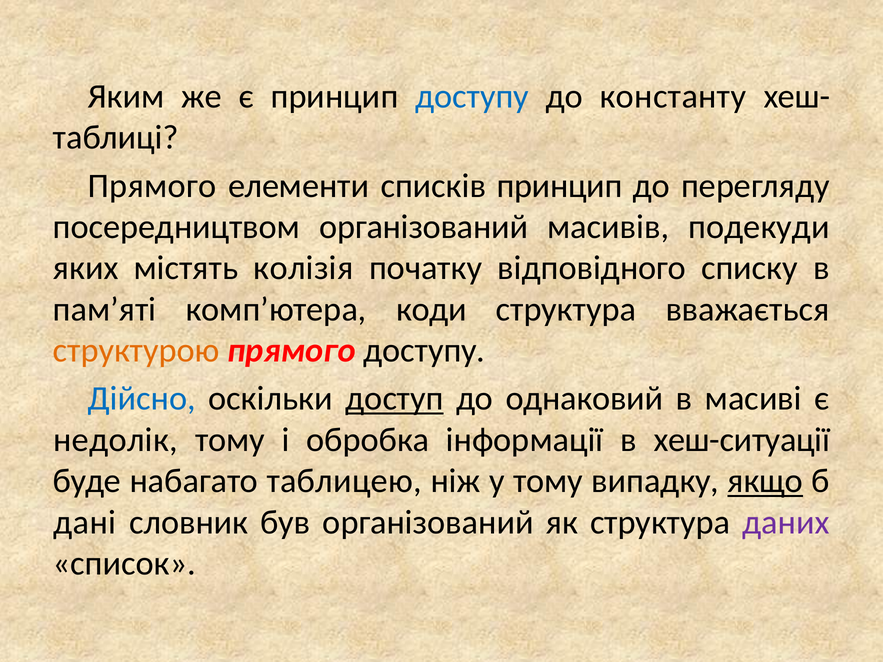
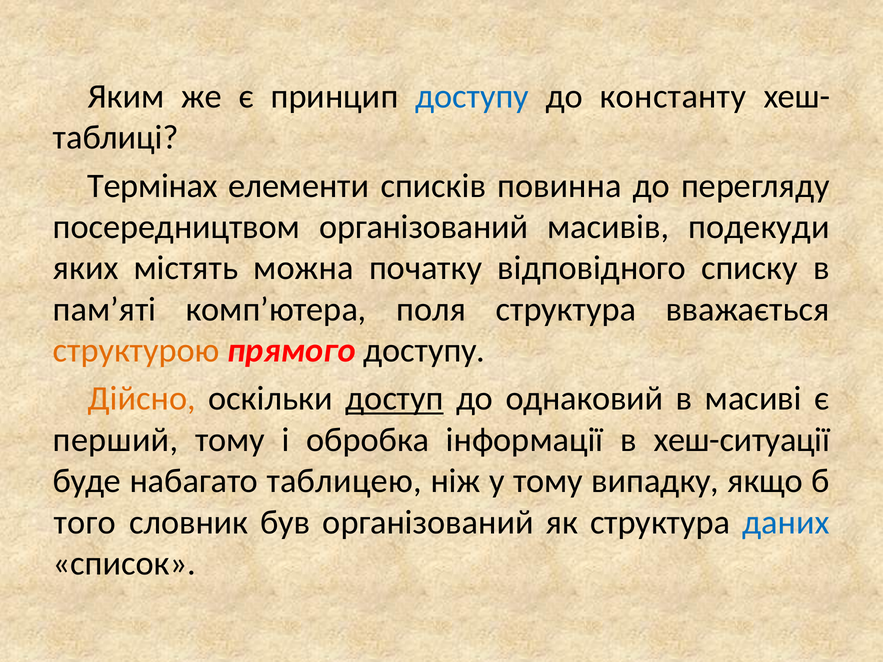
Прямого at (152, 186): Прямого -> Термінах
списків принцип: принцип -> повинна
колізія: колізія -> можна
коди: коди -> поля
Дійсно colour: blue -> orange
недолік: недолік -> перший
якщо underline: present -> none
дані: дані -> того
даних colour: purple -> blue
